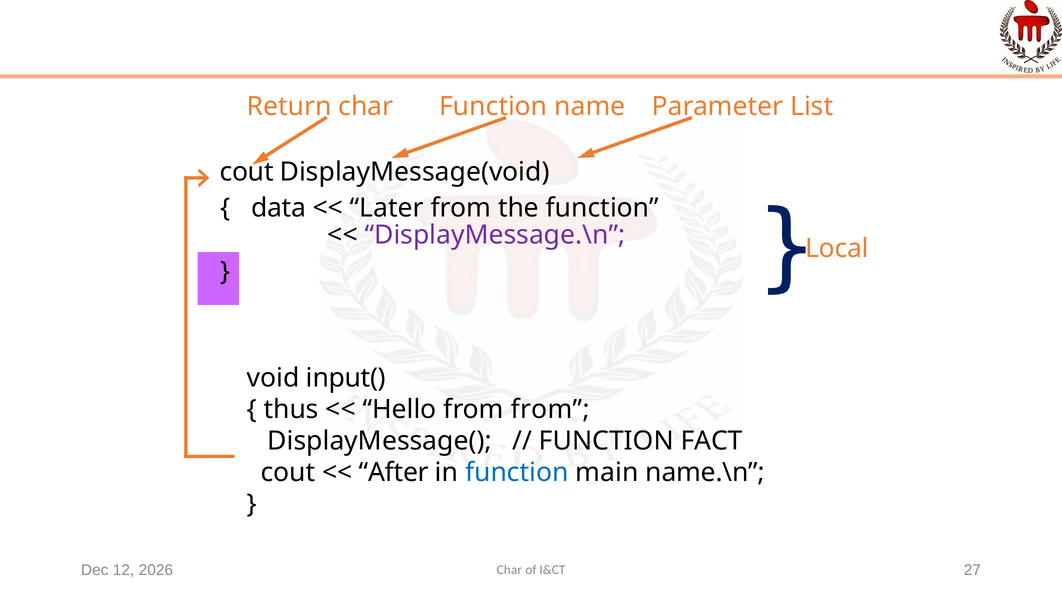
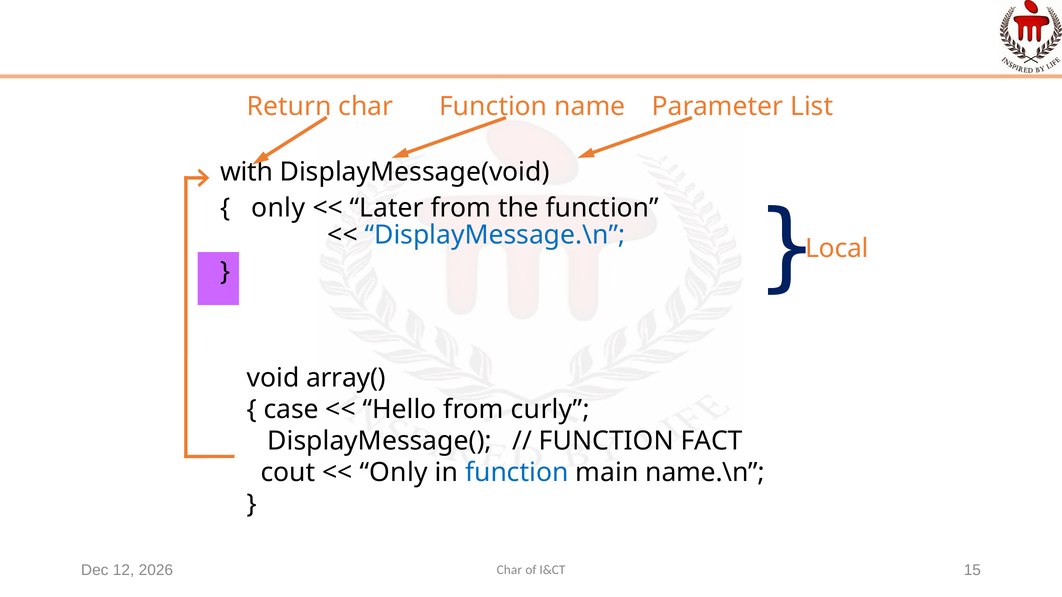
cout at (247, 172): cout -> with
data at (278, 208): data -> only
DisplayMessage.\n colour: purple -> blue
input(: input( -> array(
thus: thus -> case
from from: from -> curly
After at (394, 473): After -> Only
27: 27 -> 15
